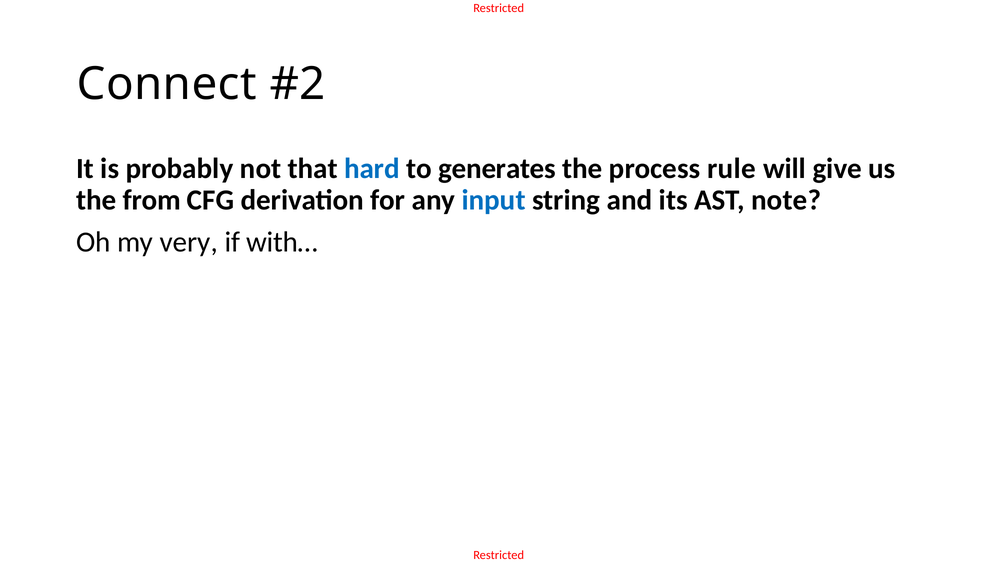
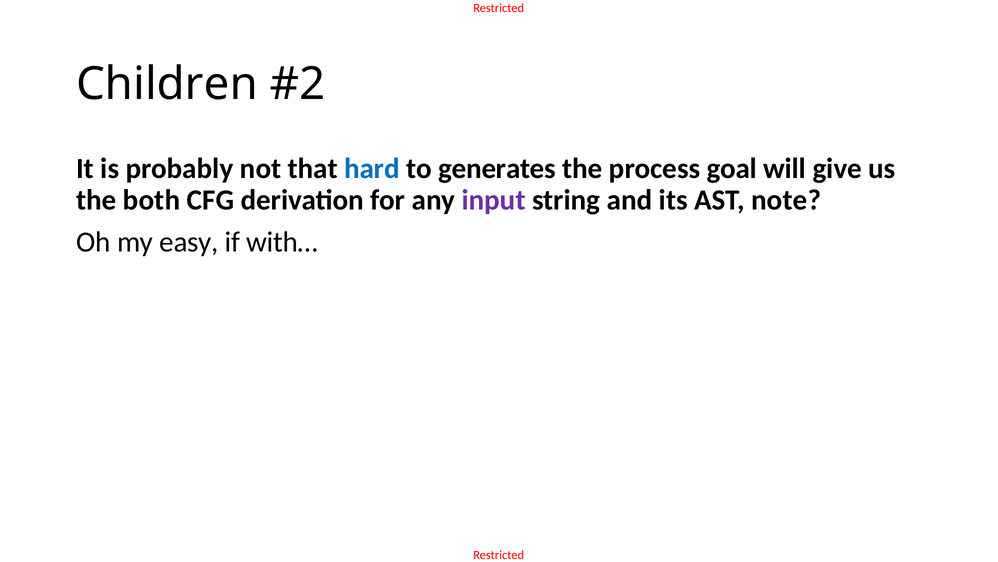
Connect: Connect -> Children
rule: rule -> goal
from: from -> both
input colour: blue -> purple
very: very -> easy
